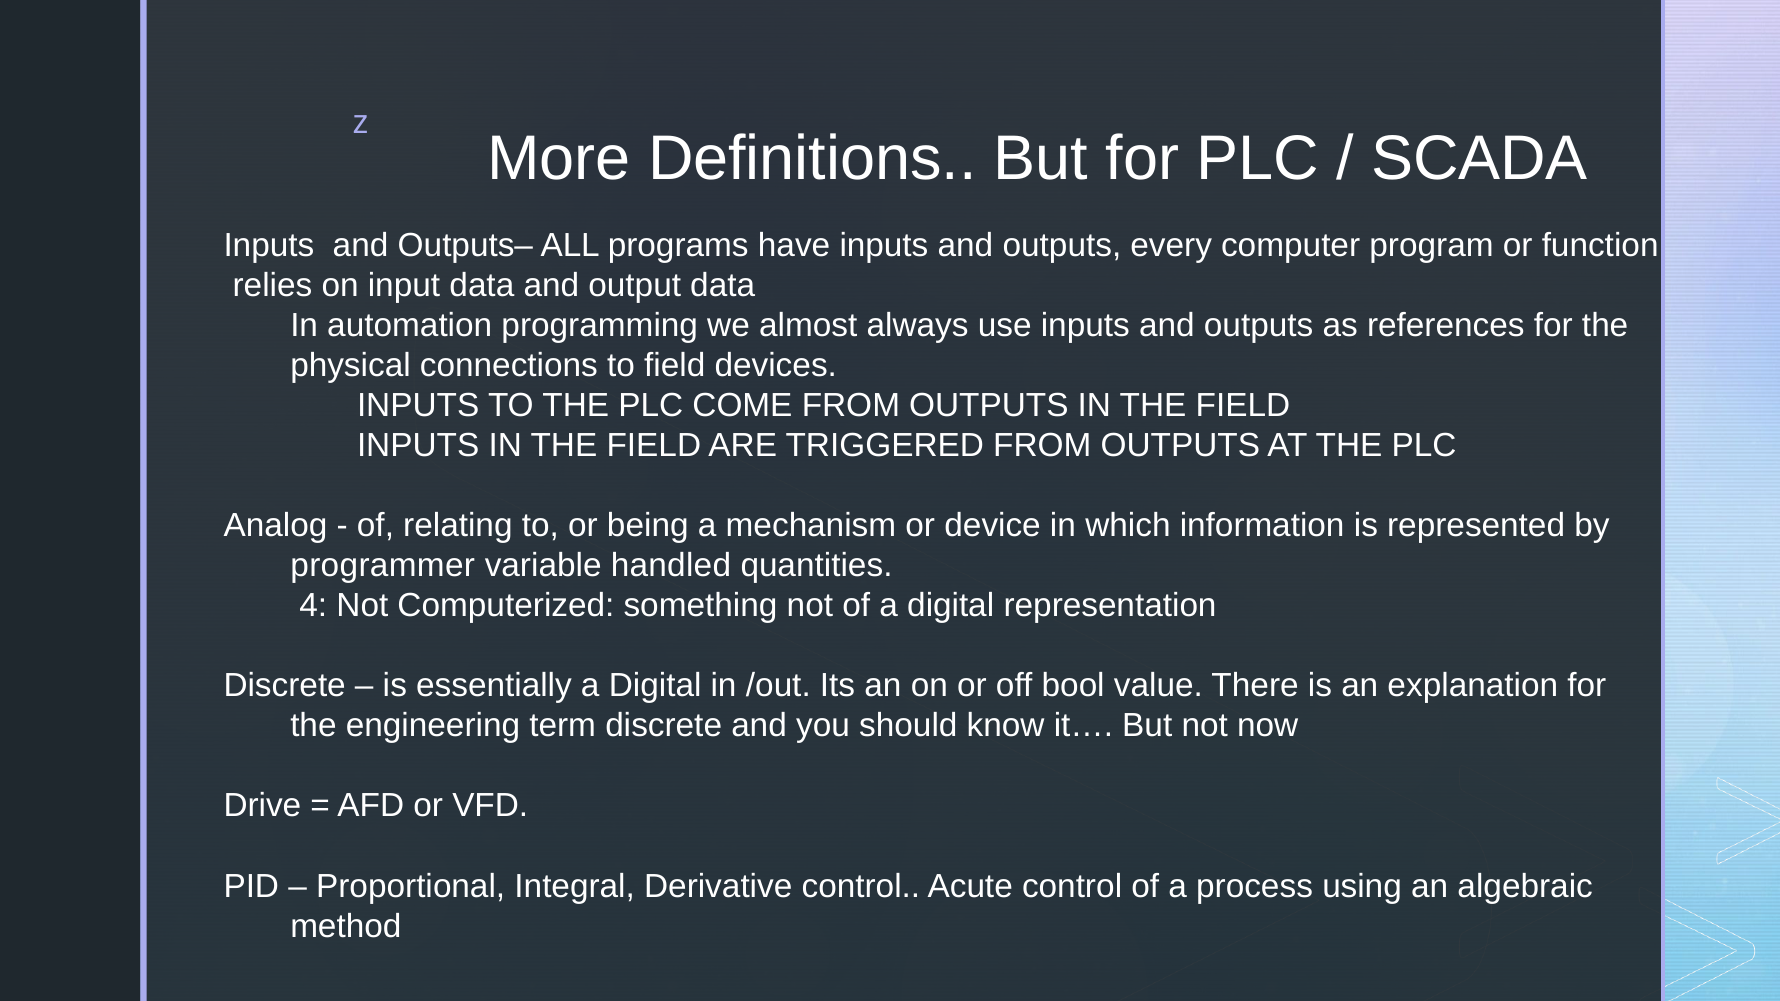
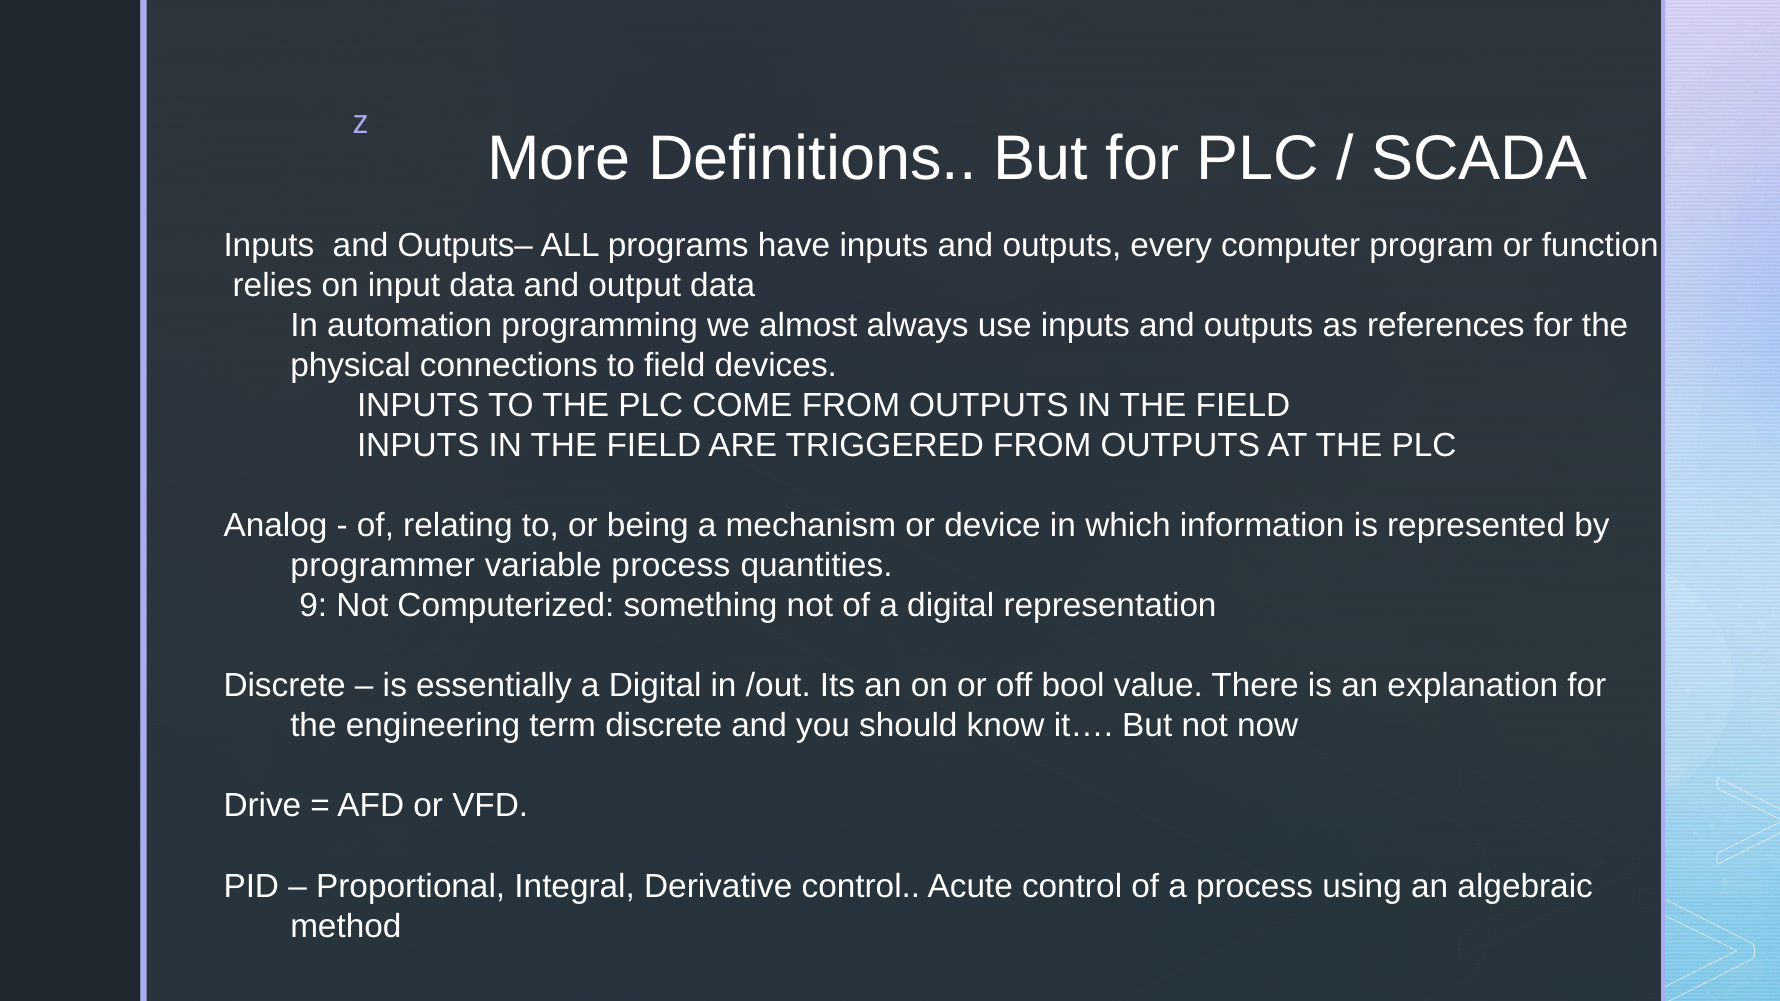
variable handled: handled -> process
4: 4 -> 9
